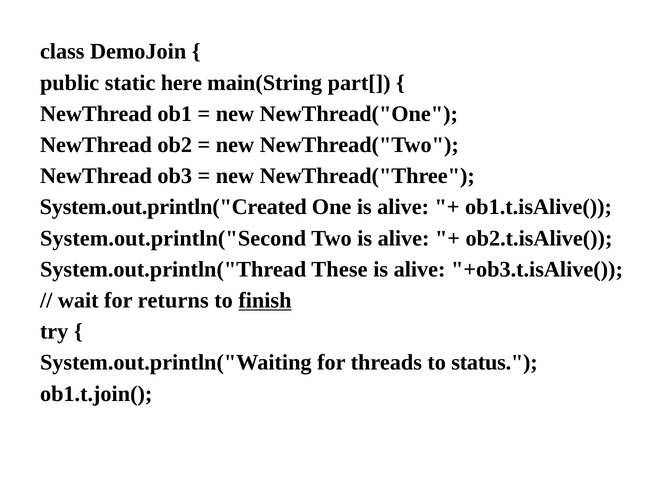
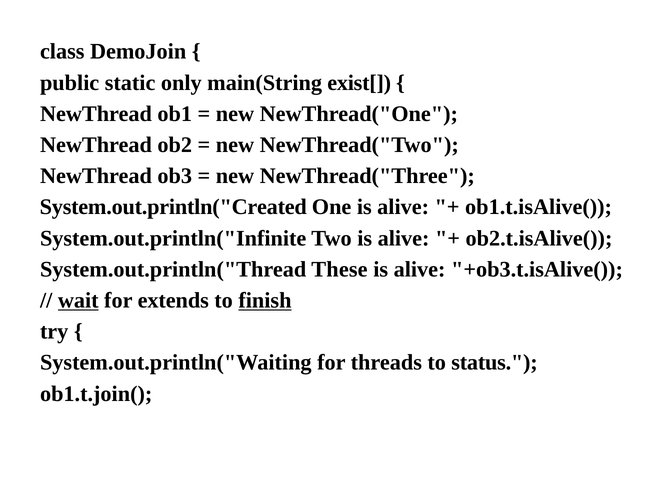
here: here -> only
part[: part[ -> exist[
System.out.println("Second: System.out.println("Second -> System.out.println("Infinite
wait underline: none -> present
returns: returns -> extends
